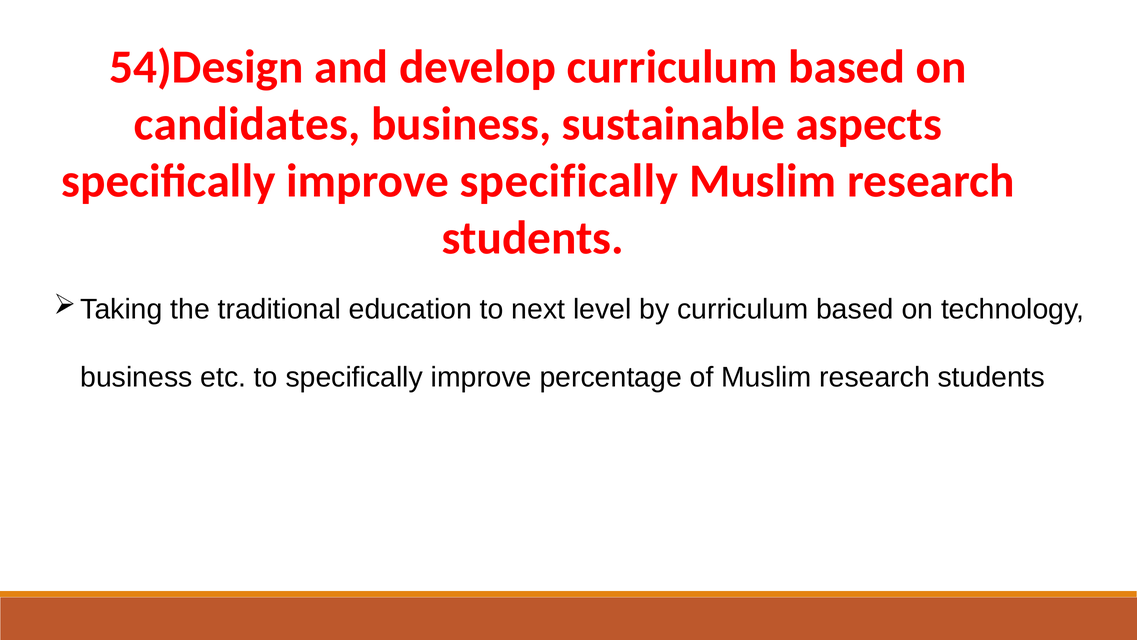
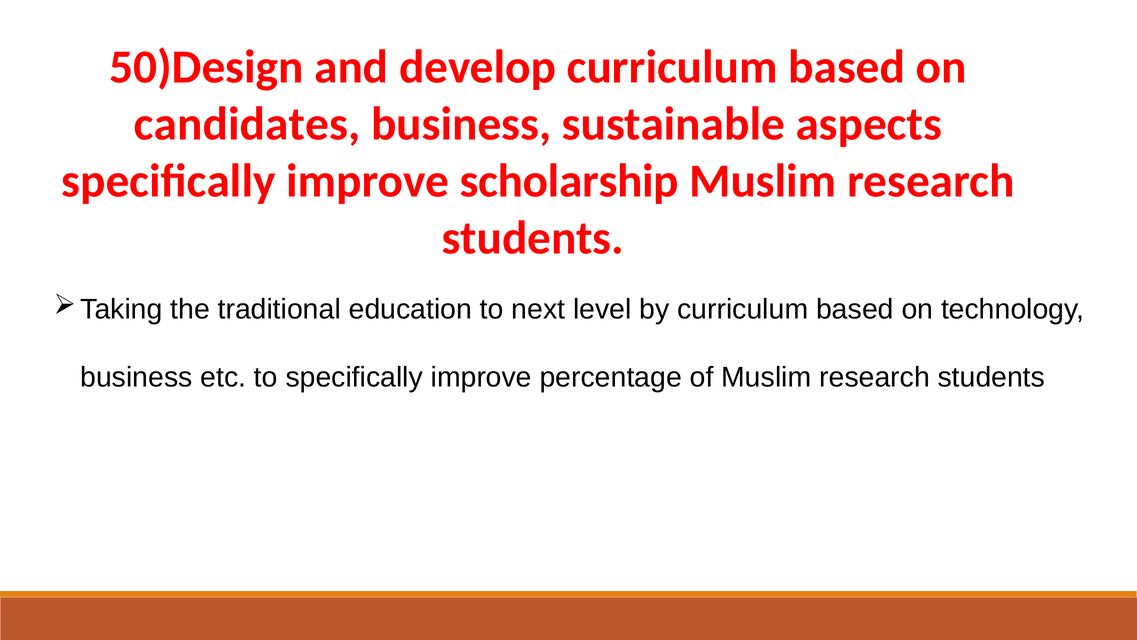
54)Design: 54)Design -> 50)Design
improve specifically: specifically -> scholarship
